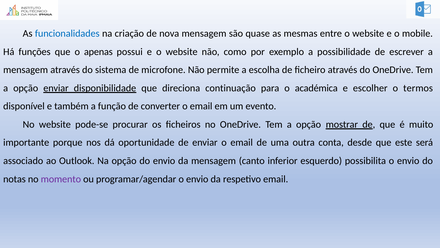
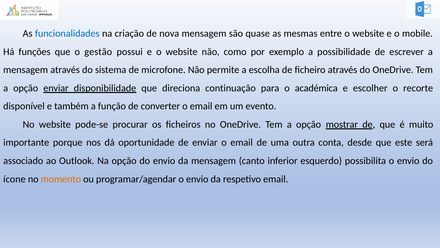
apenas: apenas -> gestão
termos: termos -> recorte
notas: notas -> ícone
momento colour: purple -> orange
